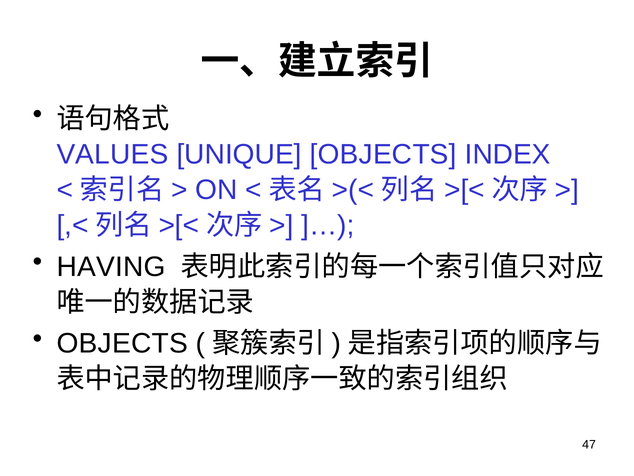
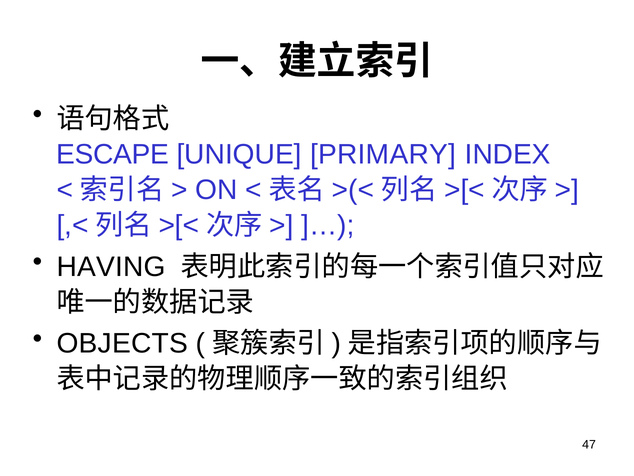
VALUES: VALUES -> ESCAPE
UNIQUE OBJECTS: OBJECTS -> PRIMARY
